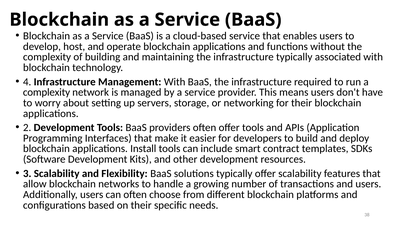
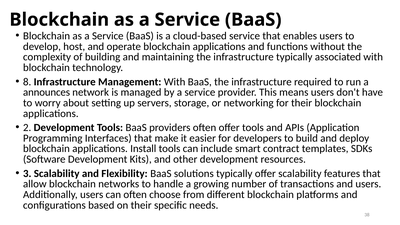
4: 4 -> 8
complexity at (47, 92): complexity -> announces
